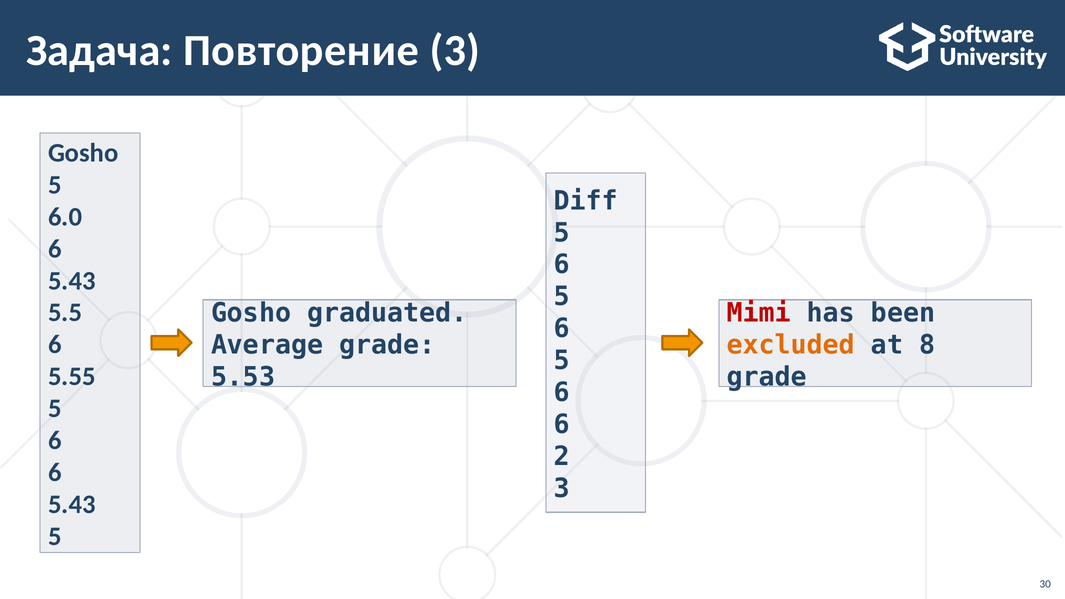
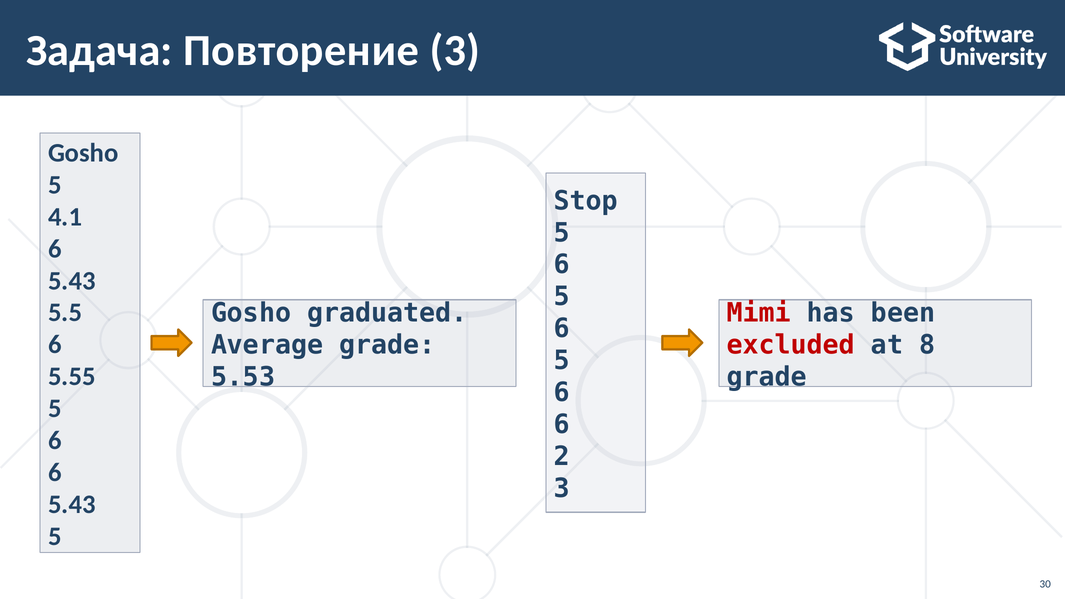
Diff: Diff -> Stop
6.0: 6.0 -> 4.1
excluded colour: orange -> red
